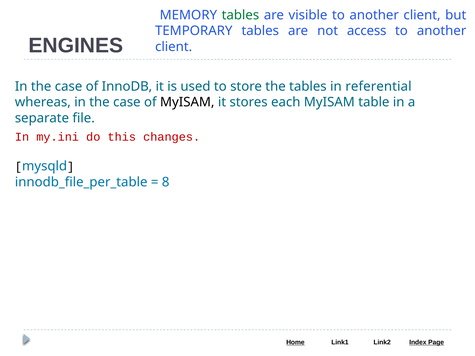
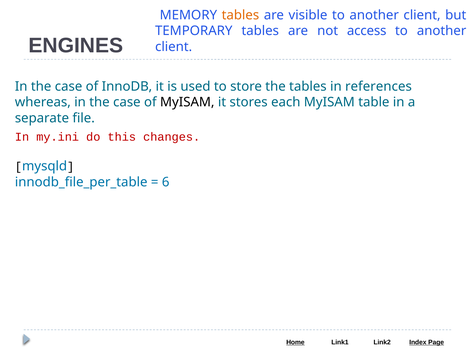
tables at (240, 15) colour: green -> orange
referential: referential -> references
8: 8 -> 6
